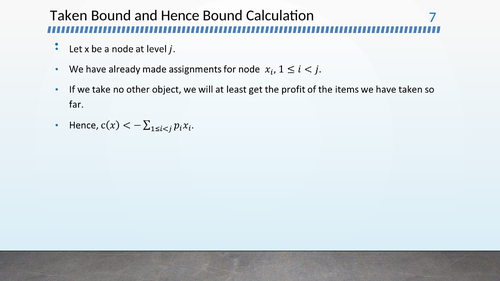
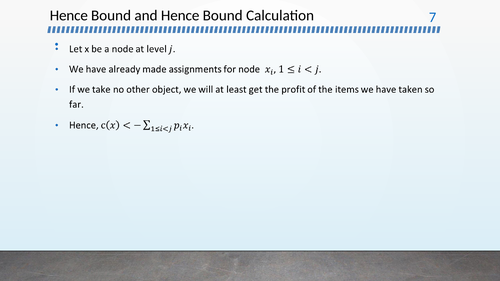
Taken at (69, 15): Taken -> Hence
